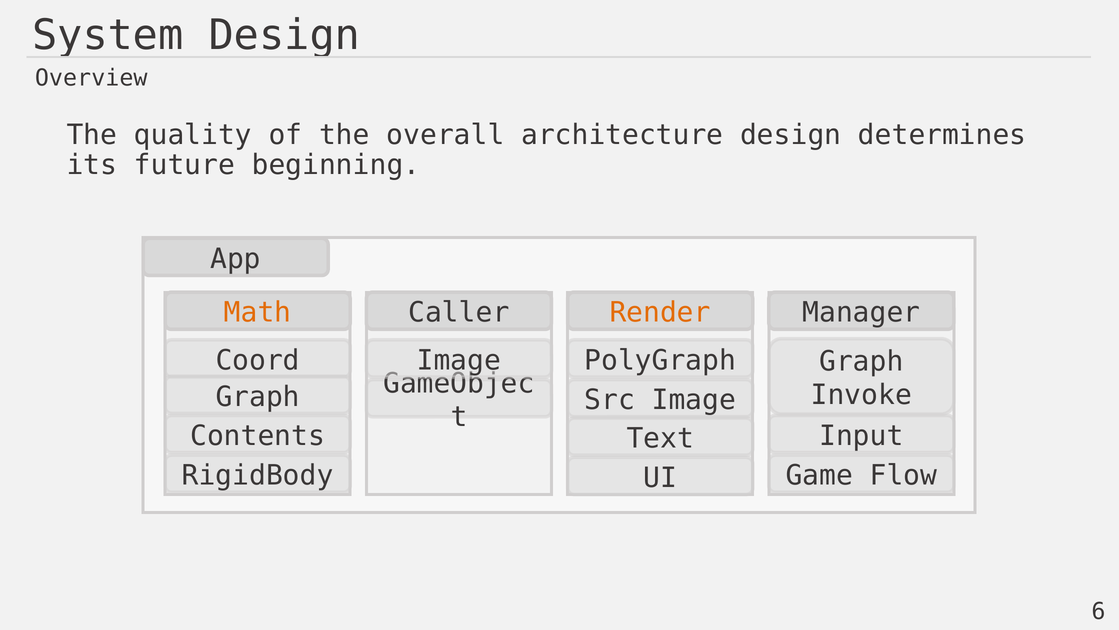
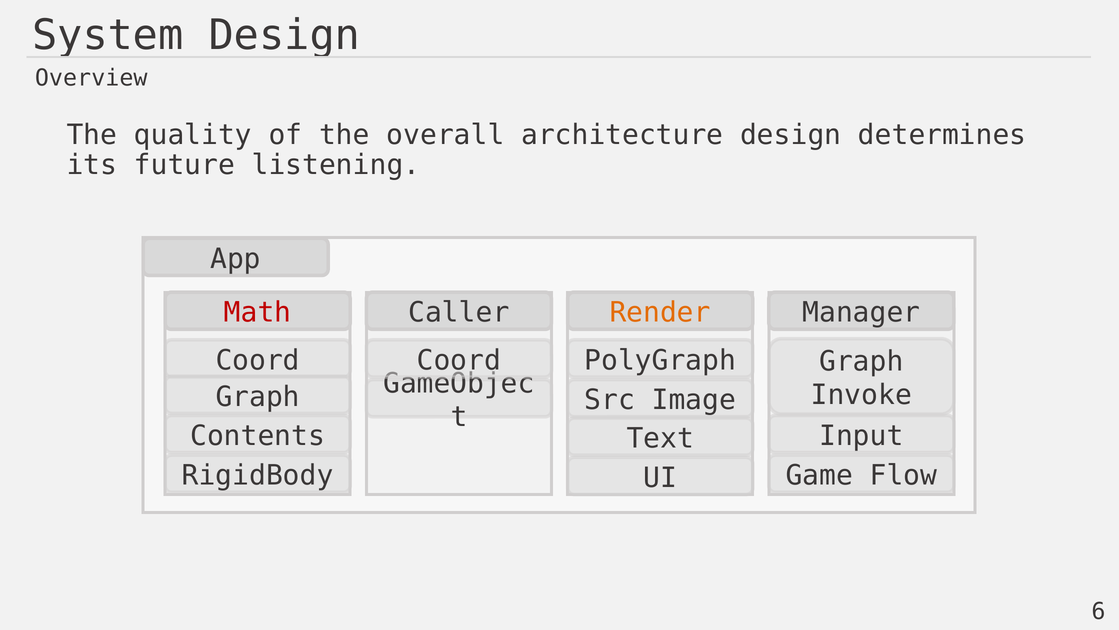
beginning: beginning -> listening
Math colour: orange -> red
Image at (459, 360): Image -> Coord
